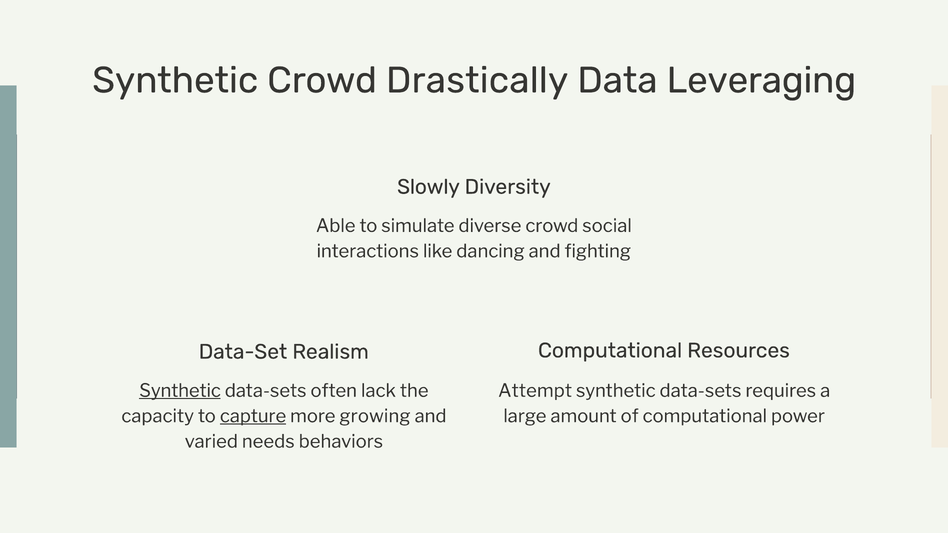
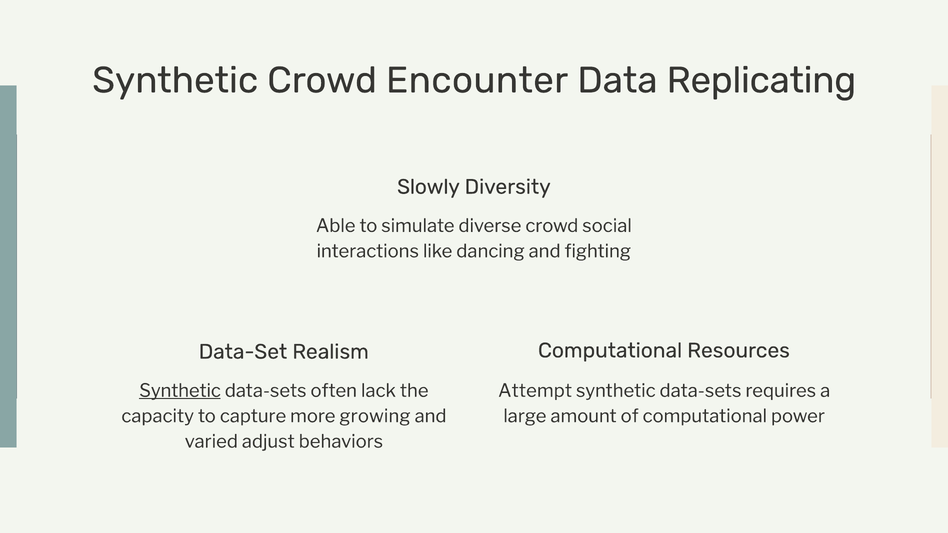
Drastically: Drastically -> Encounter
Leveraging: Leveraging -> Replicating
capture underline: present -> none
needs: needs -> adjust
